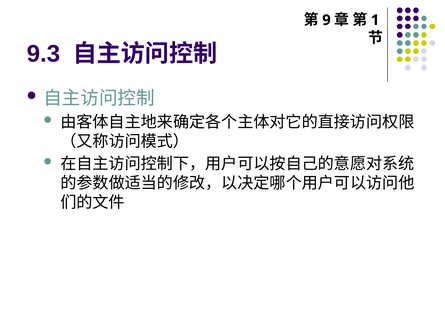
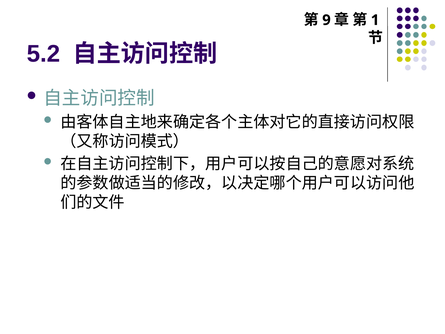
9.3: 9.3 -> 5.2
